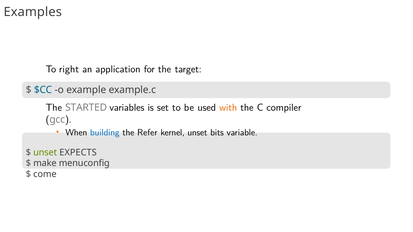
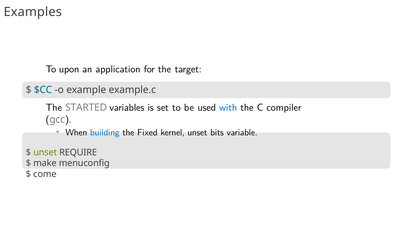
right: right -> upon
with colour: orange -> blue
Refer: Refer -> Fixed
EXPECTS: EXPECTS -> REQUIRE
